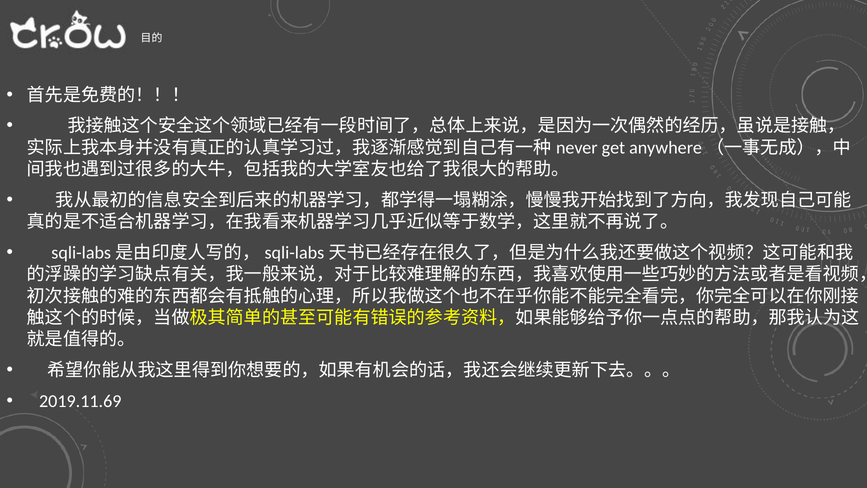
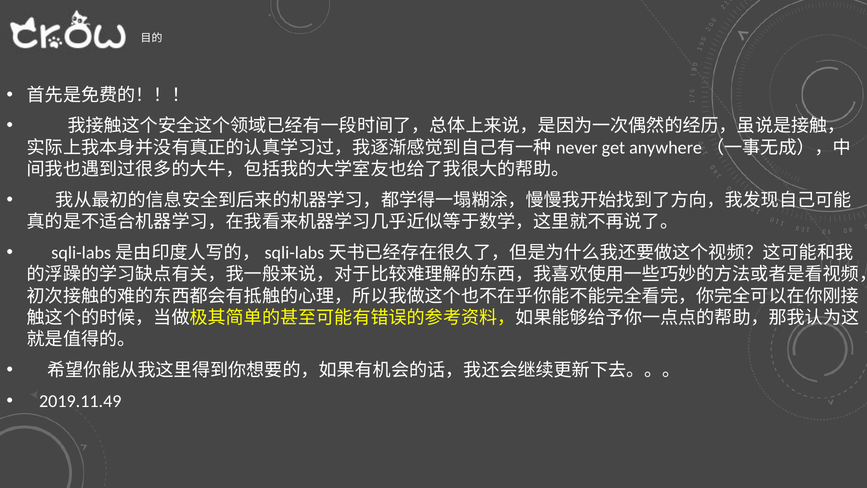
2019.11.69: 2019.11.69 -> 2019.11.49
